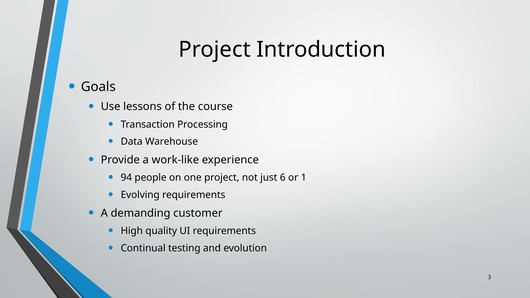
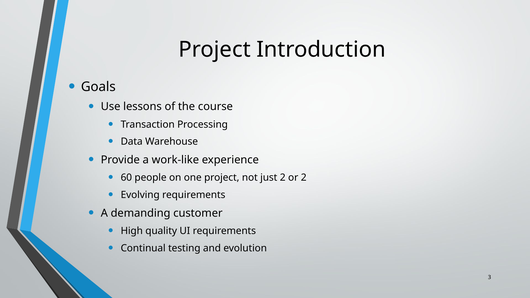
94: 94 -> 60
just 6: 6 -> 2
or 1: 1 -> 2
